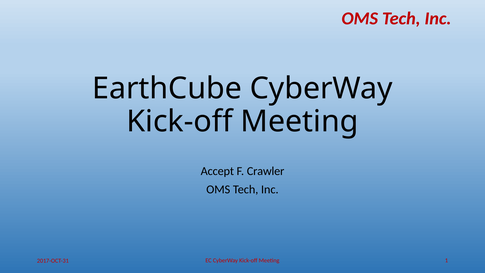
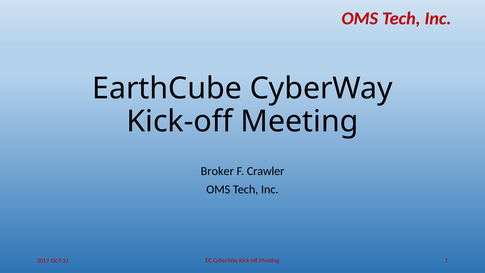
Accept: Accept -> Broker
